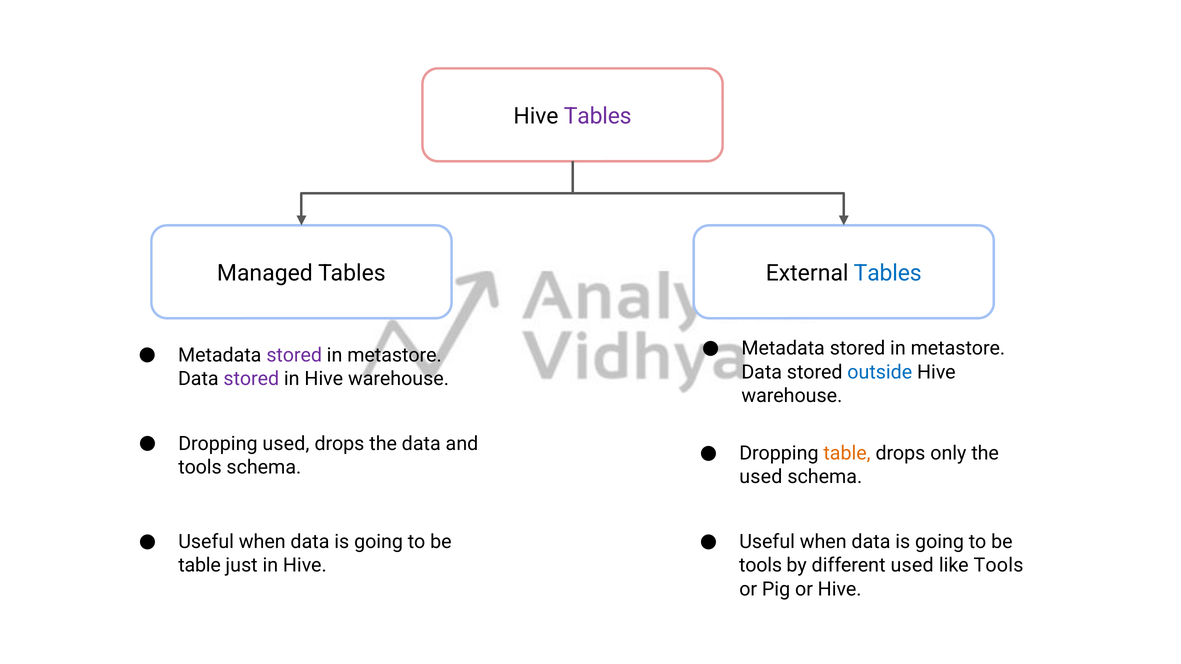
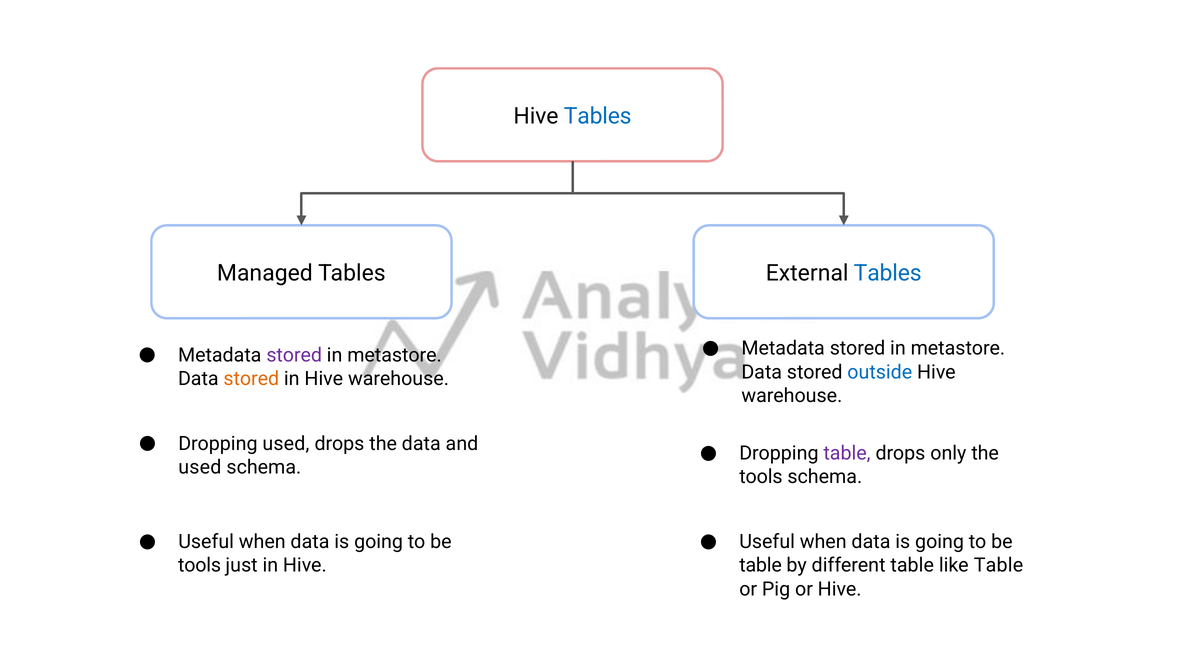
Tables at (598, 116) colour: purple -> blue
stored at (251, 379) colour: purple -> orange
table at (847, 454) colour: orange -> purple
tools at (200, 467): tools -> used
used at (761, 477): used -> tools
table at (200, 566): table -> tools
tools at (761, 566): tools -> table
different used: used -> table
like Tools: Tools -> Table
